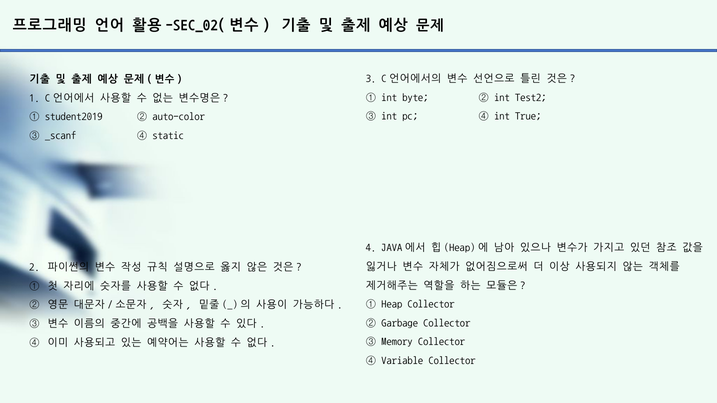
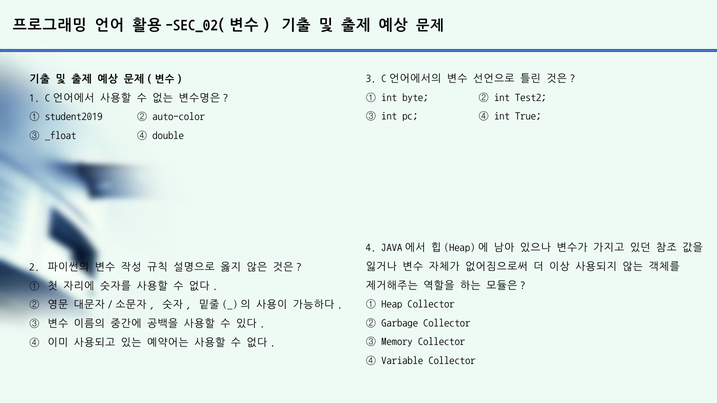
_scanf: _scanf -> _float
static: static -> double
